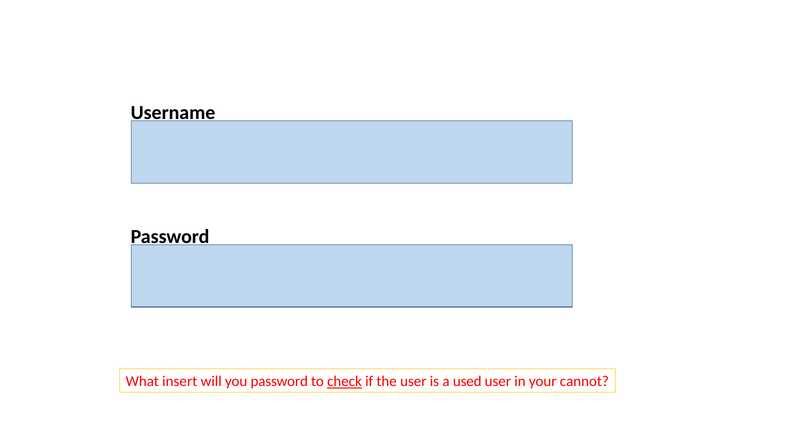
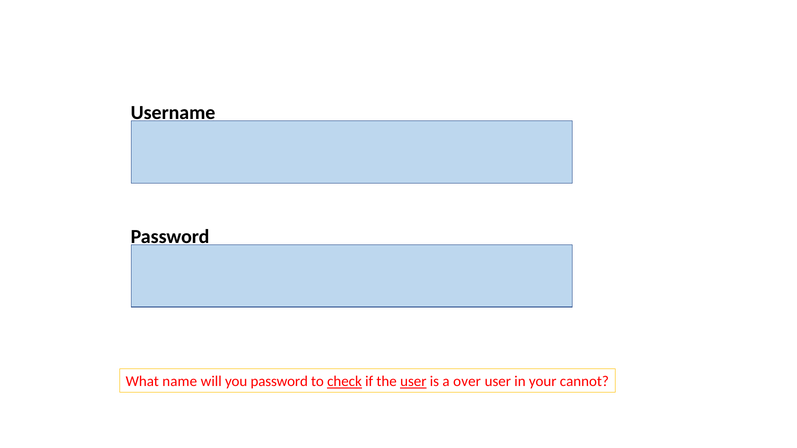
insert: insert -> name
user at (413, 382) underline: none -> present
used: used -> over
